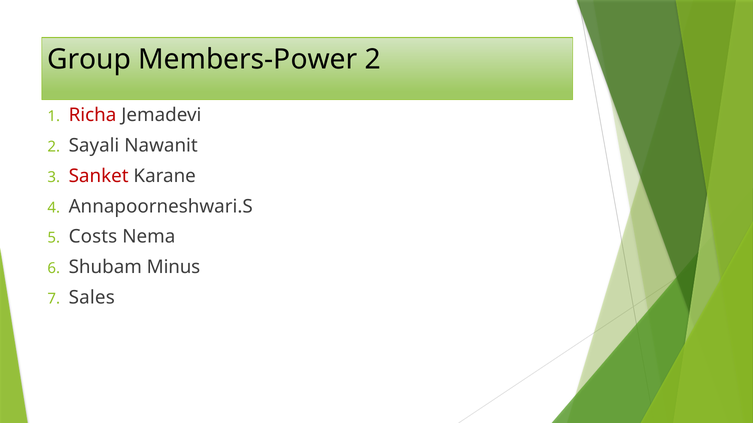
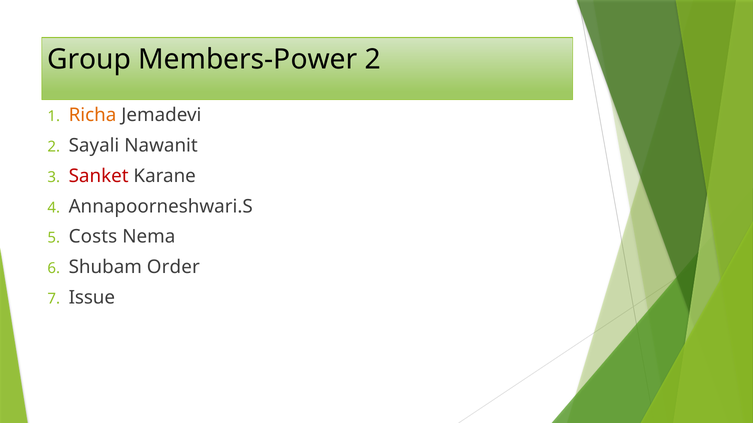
Richa colour: red -> orange
Minus: Minus -> Order
Sales: Sales -> Issue
